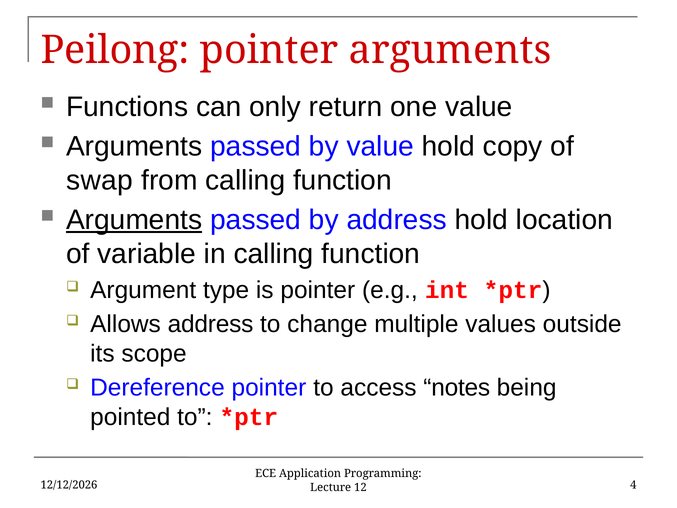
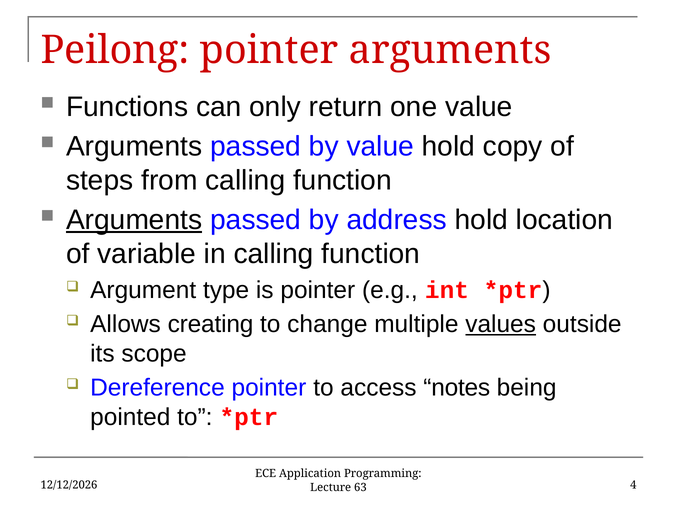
swap: swap -> steps
Allows address: address -> creating
values underline: none -> present
12: 12 -> 63
